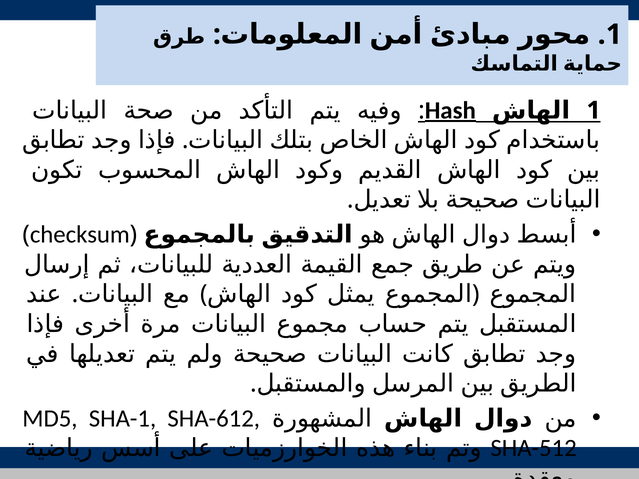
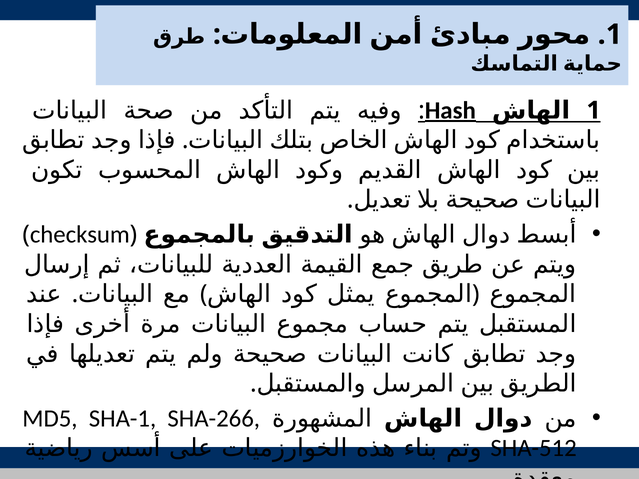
SHA-612: SHA-612 -> SHA-266
